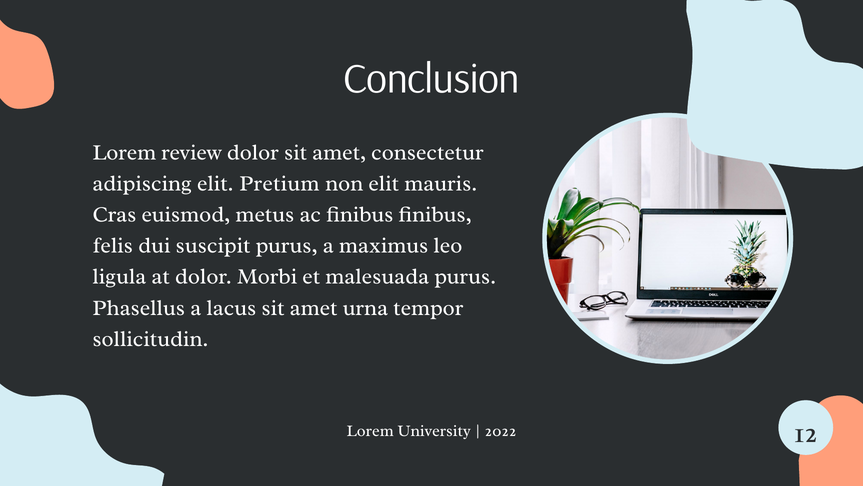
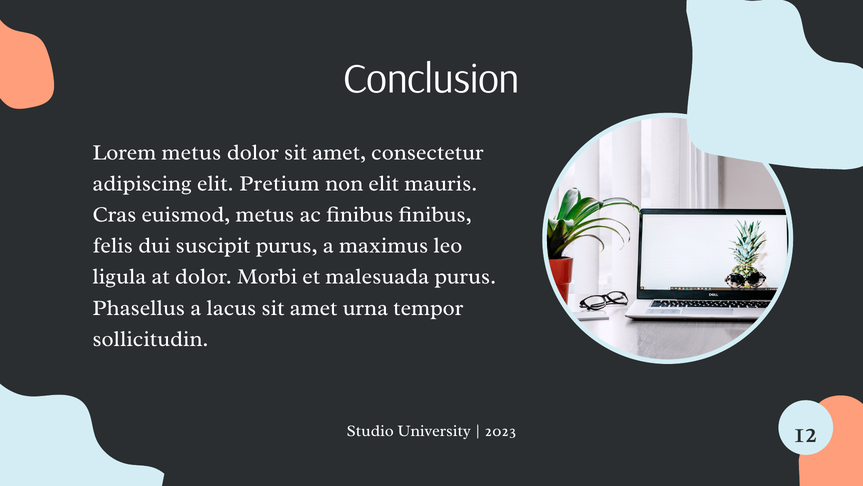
Lorem review: review -> metus
Lorem at (370, 430): Lorem -> Studio
2022: 2022 -> 2023
